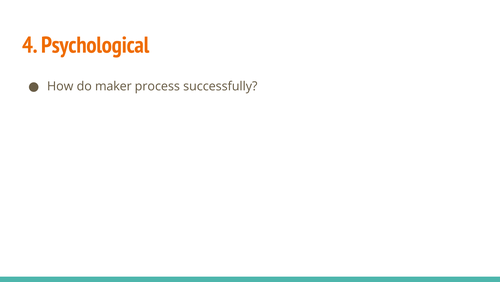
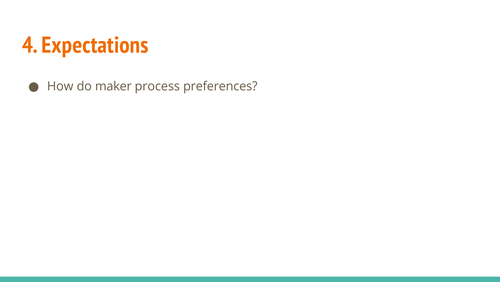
Psychological: Psychological -> Expectations
successfully: successfully -> preferences
